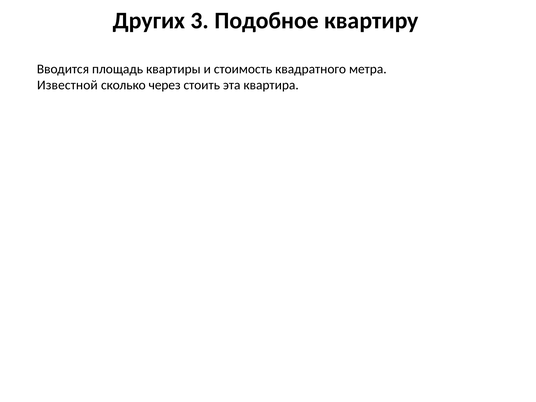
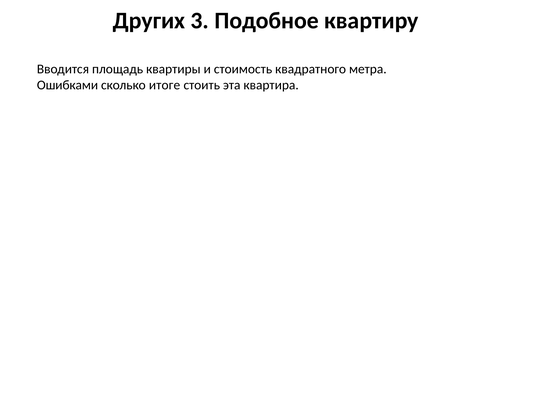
Известной: Известной -> Ошибками
через: через -> итоге
